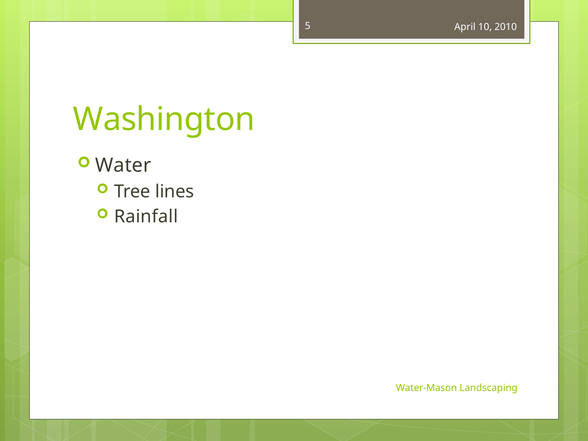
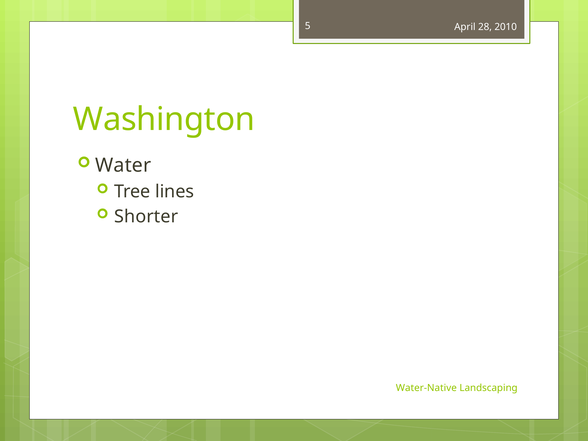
10: 10 -> 28
Rainfall: Rainfall -> Shorter
Water-Mason: Water-Mason -> Water-Native
